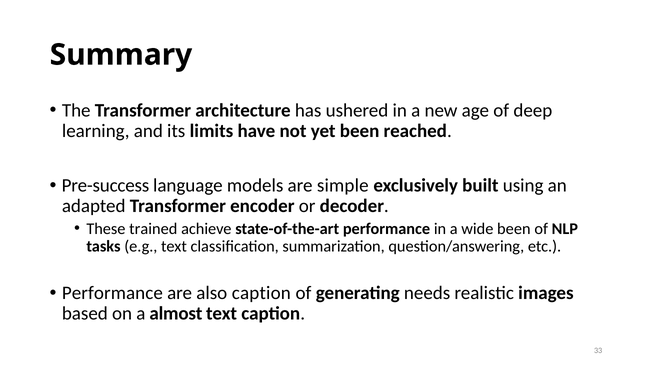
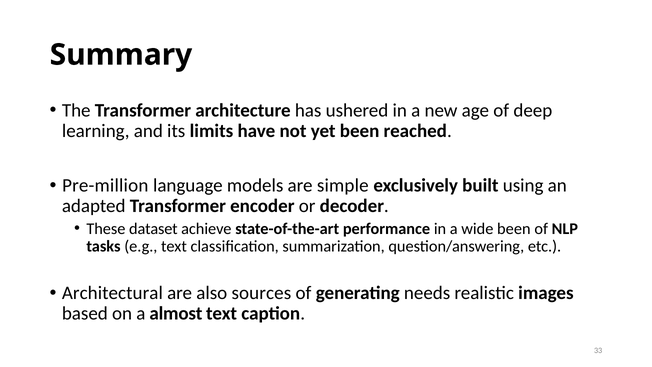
Pre-success: Pre-success -> Pre-million
trained: trained -> dataset
Performance at (112, 293): Performance -> Architectural
also caption: caption -> sources
